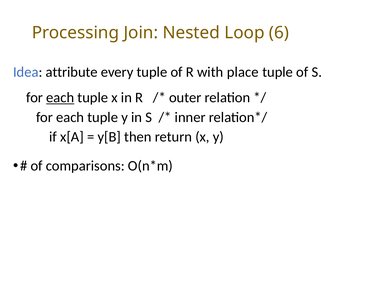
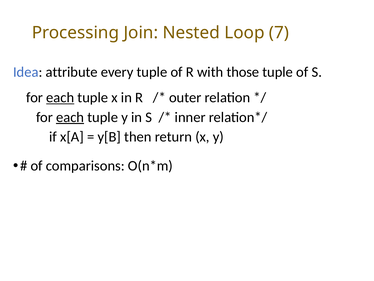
6: 6 -> 7
place: place -> those
each at (70, 117) underline: none -> present
